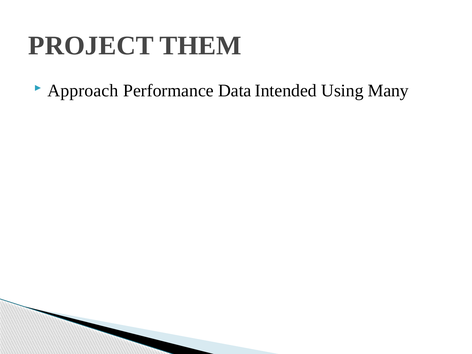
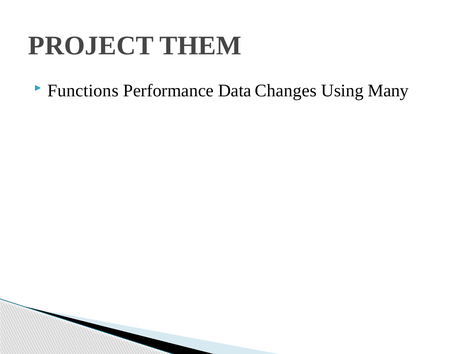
Approach: Approach -> Functions
Intended: Intended -> Changes
